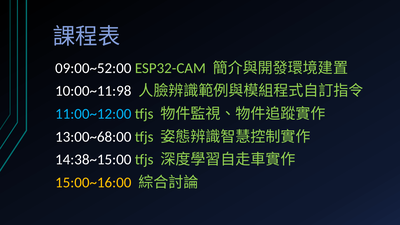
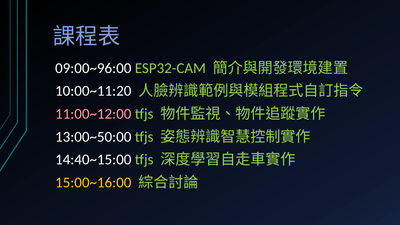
09:00~52:00: 09:00~52:00 -> 09:00~96:00
10:00~11:98: 10:00~11:98 -> 10:00~11:20
11:00~12:00 colour: light blue -> pink
13:00~68:00: 13:00~68:00 -> 13:00~50:00
14:38~15:00: 14:38~15:00 -> 14:40~15:00
